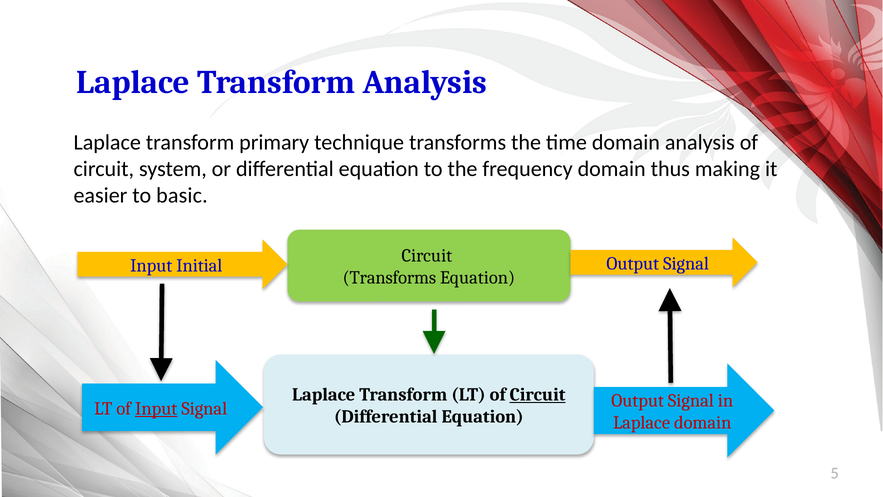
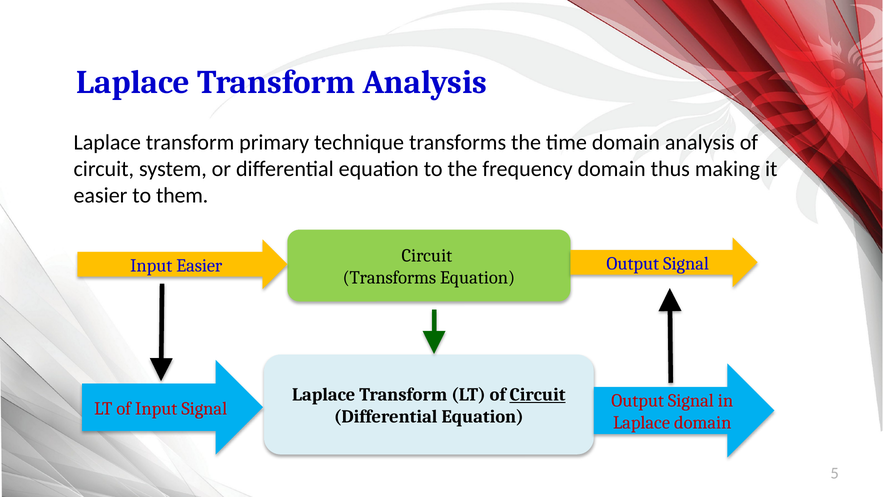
basic: basic -> them
Input Initial: Initial -> Easier
Input at (156, 408) underline: present -> none
